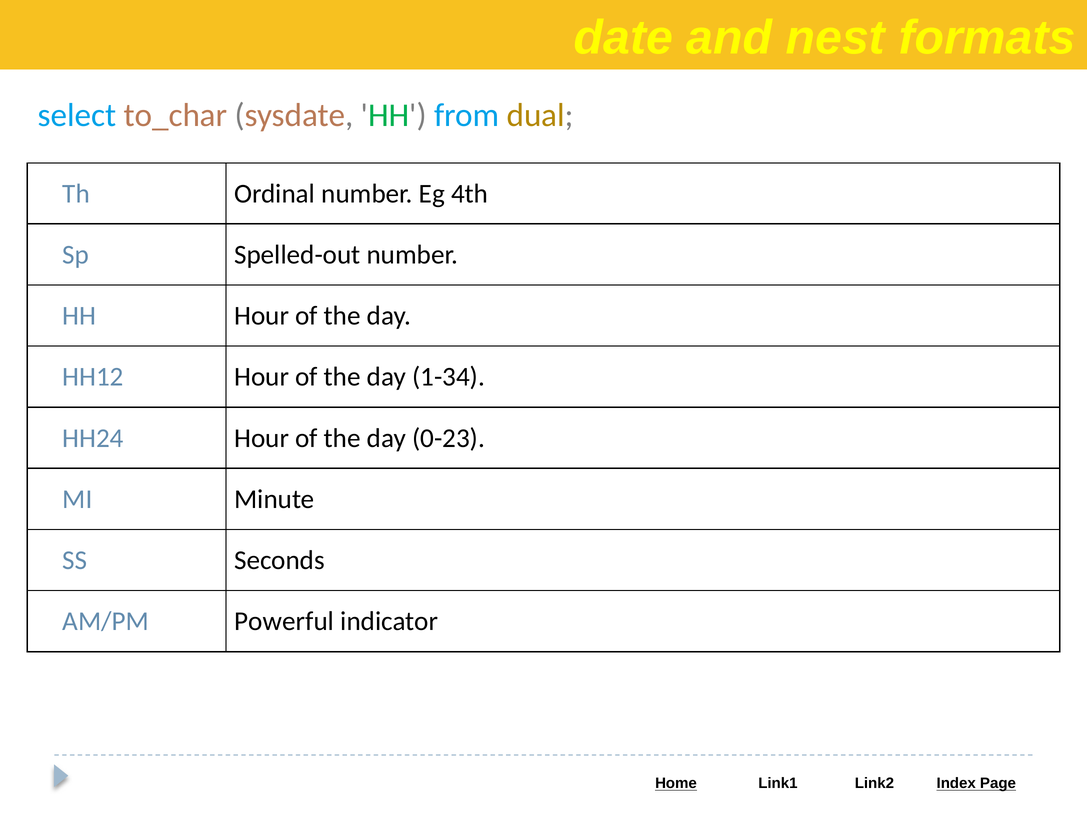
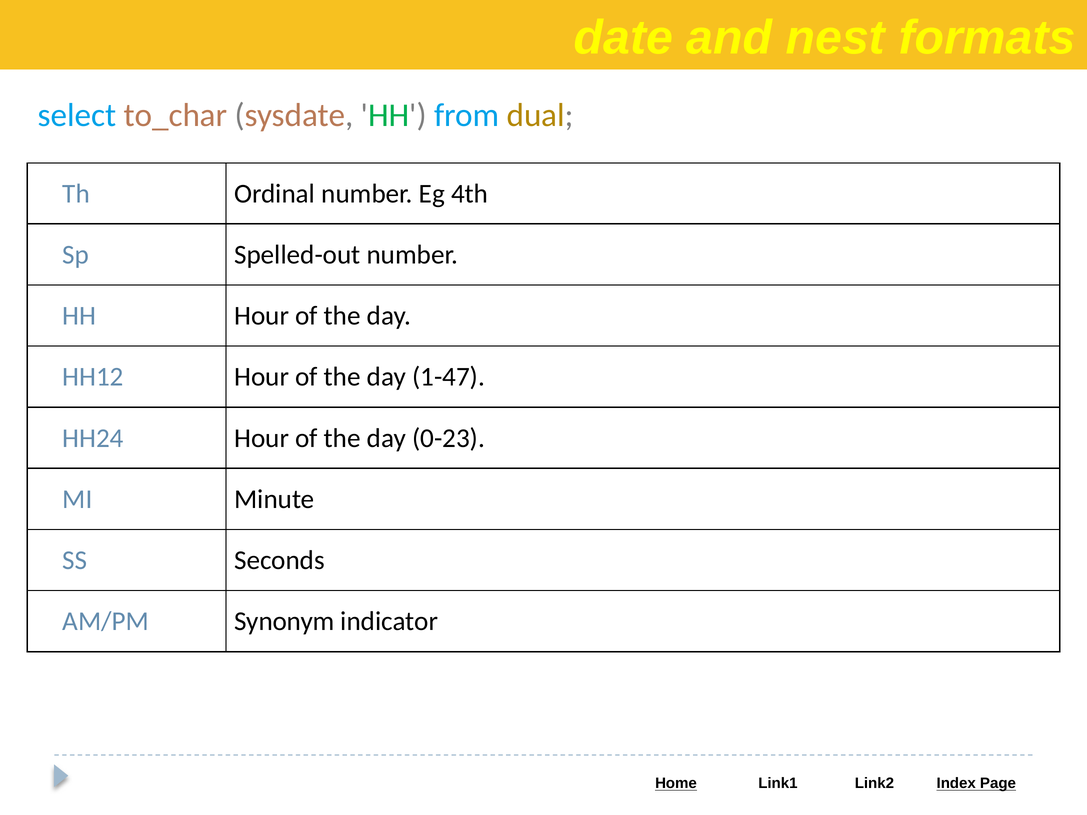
1-34: 1-34 -> 1-47
Powerful: Powerful -> Synonym
